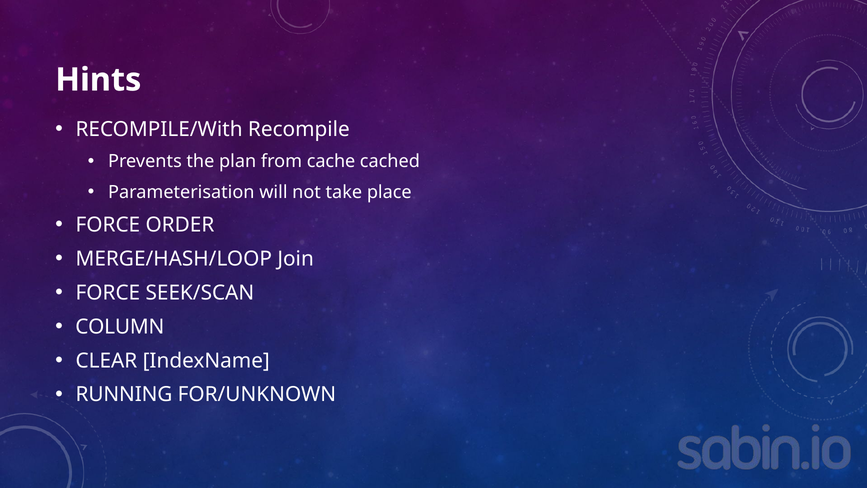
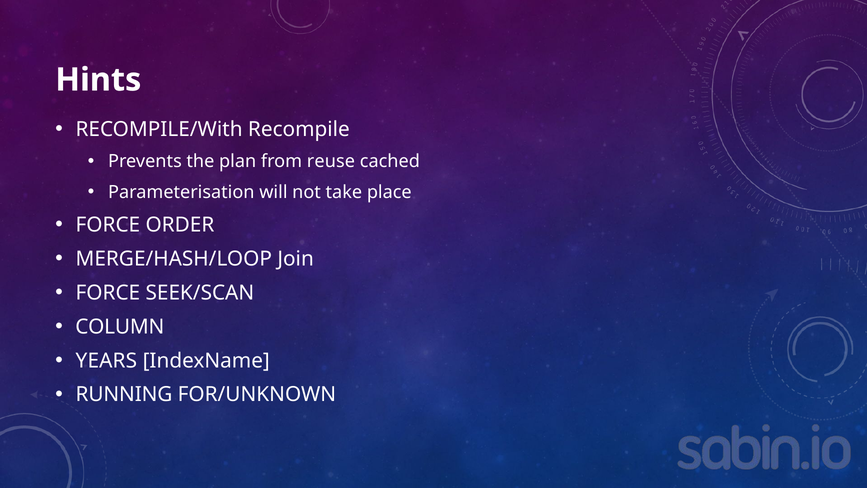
cache: cache -> reuse
CLEAR: CLEAR -> YEARS
